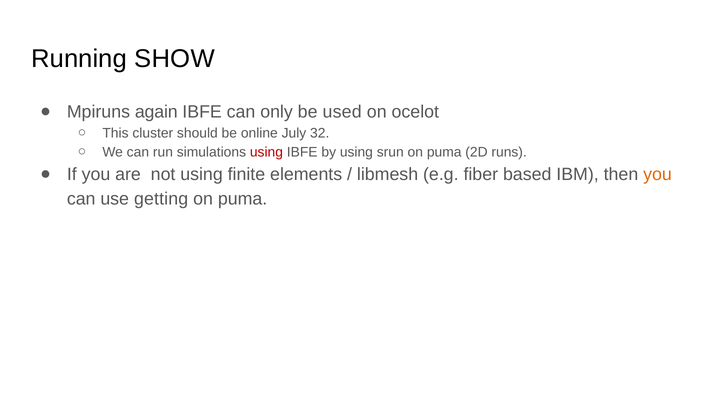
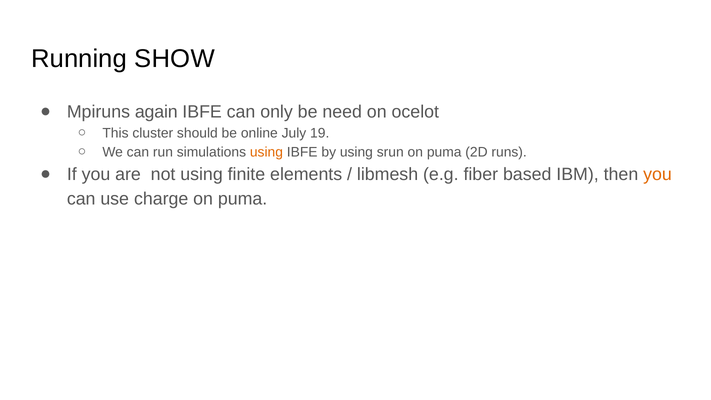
used: used -> need
32: 32 -> 19
using at (266, 152) colour: red -> orange
getting: getting -> charge
